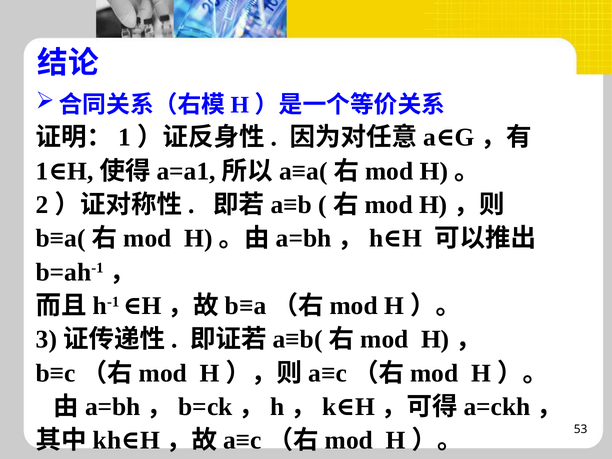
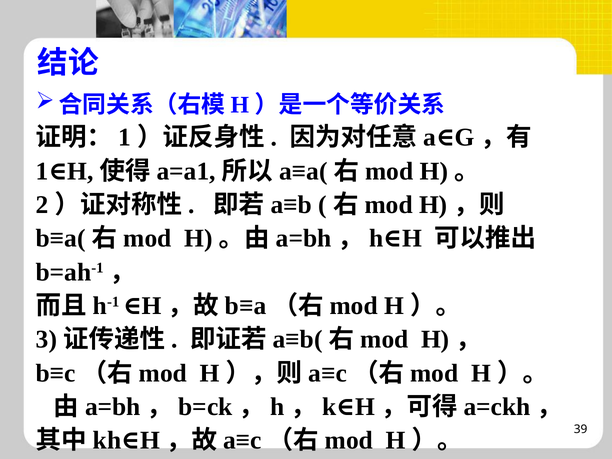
53: 53 -> 39
